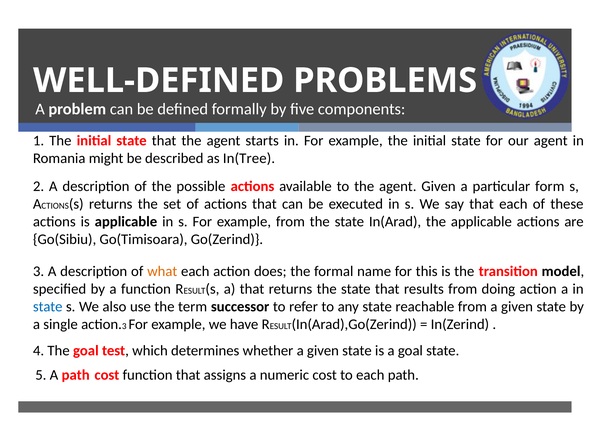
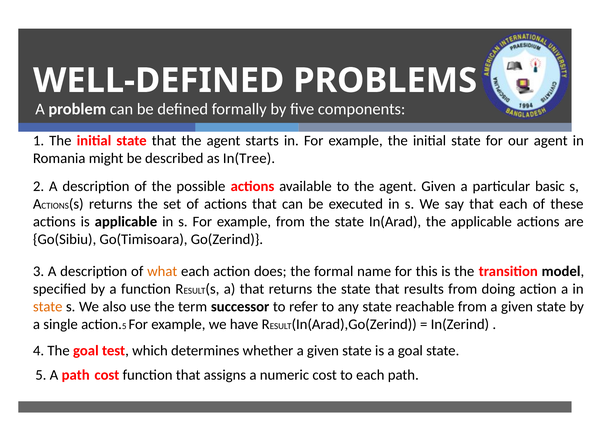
form: form -> basic
state at (48, 307) colour: blue -> orange
action 3: 3 -> 5
